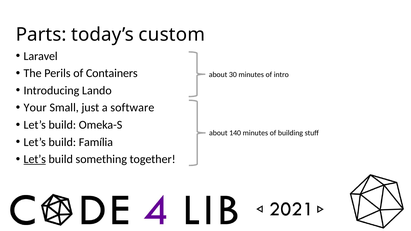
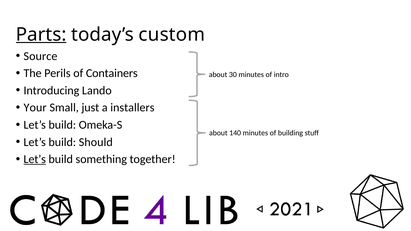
Parts underline: none -> present
Laravel: Laravel -> Source
software: software -> installers
Família: Família -> Should
